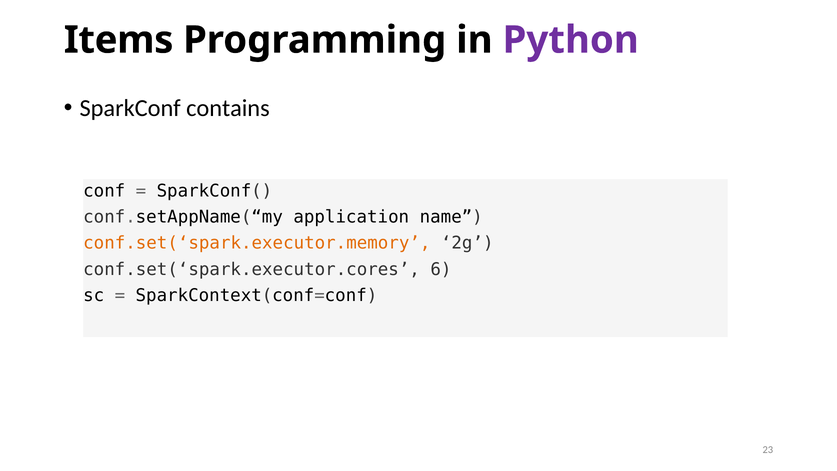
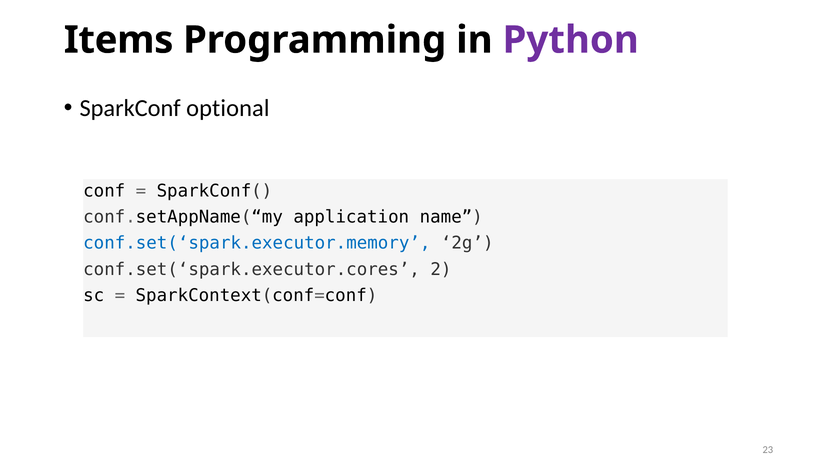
contains: contains -> optional
conf.set(‘spark.executor.memory colour: orange -> blue
6: 6 -> 2
